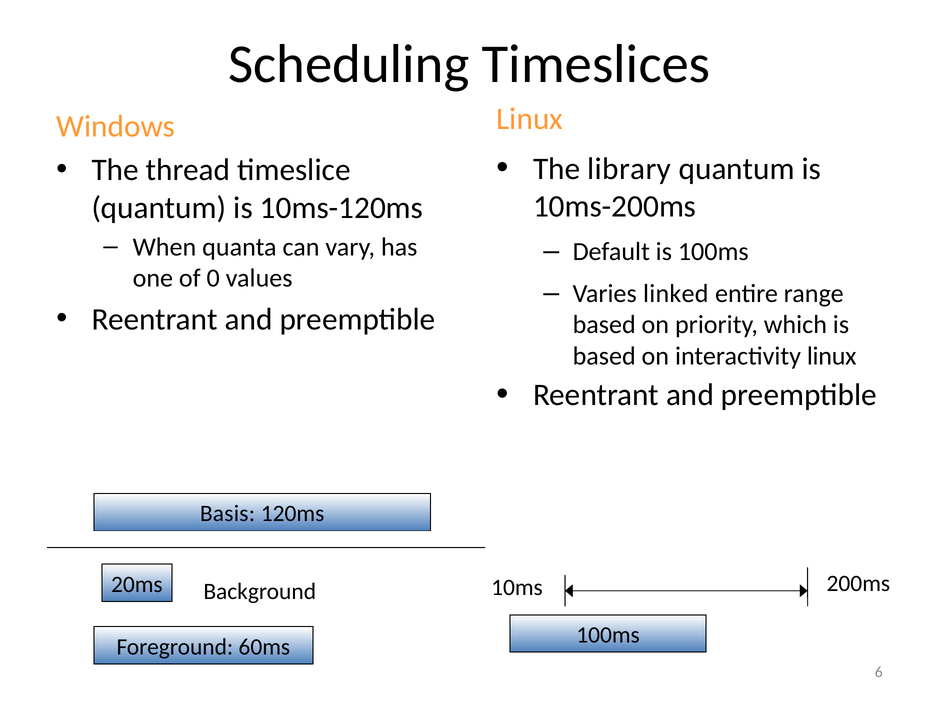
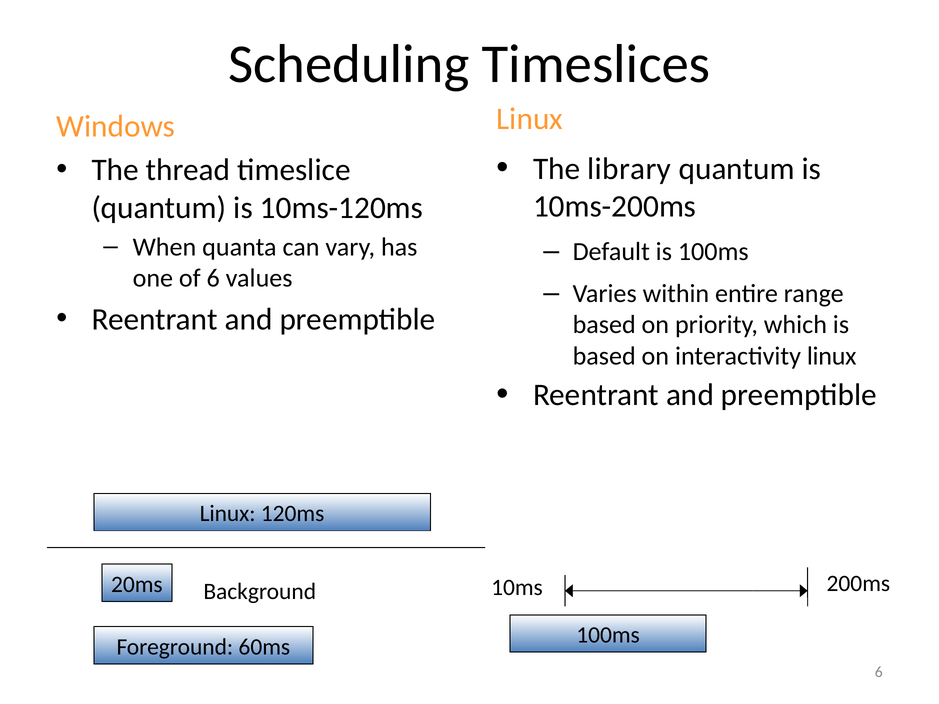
of 0: 0 -> 6
linked: linked -> within
Basis at (227, 514): Basis -> Linux
